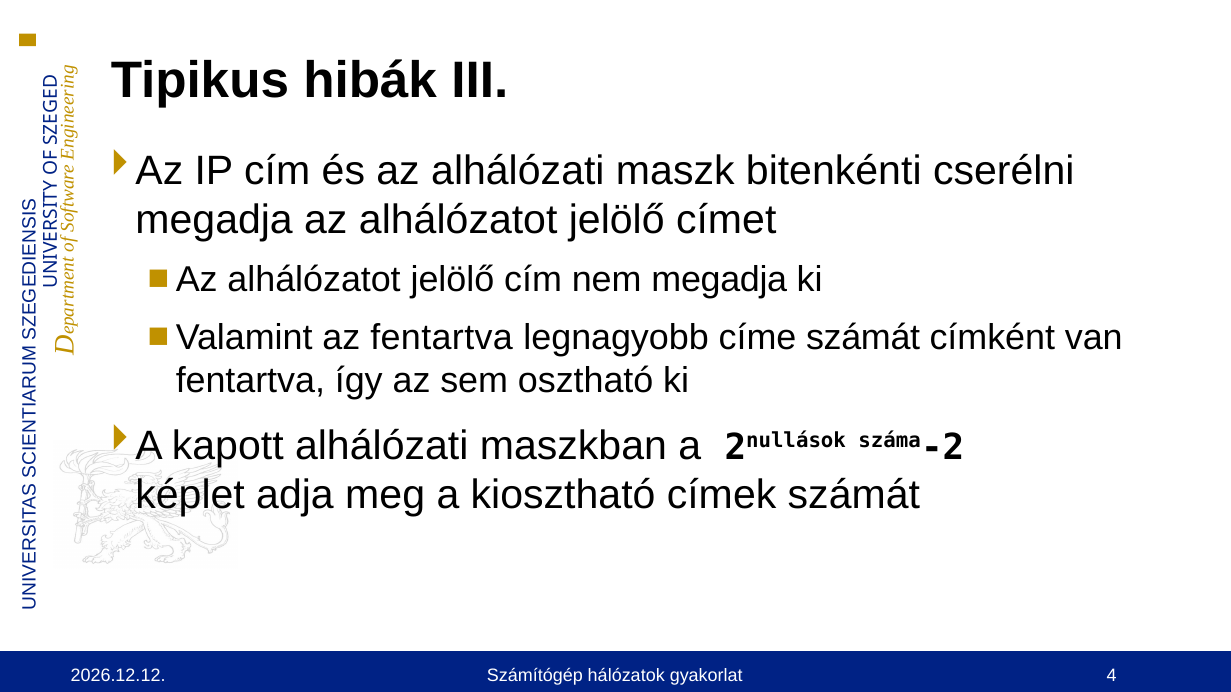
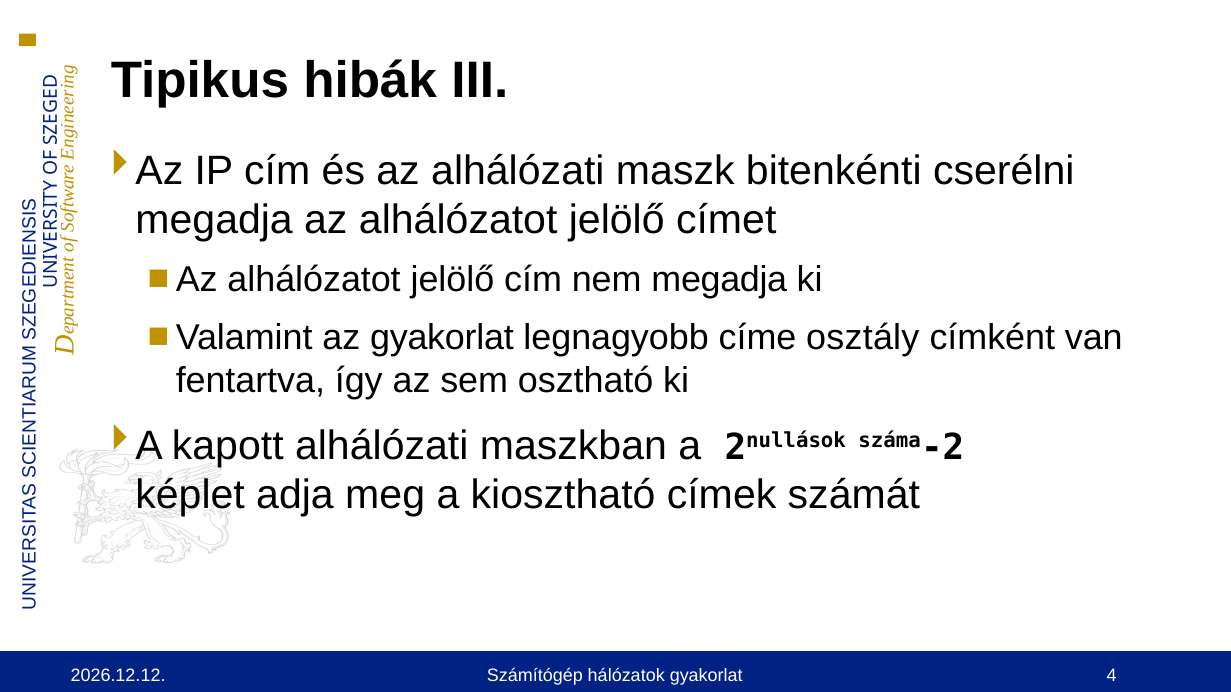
az fentartva: fentartva -> gyakorlat
címe számát: számát -> osztály
